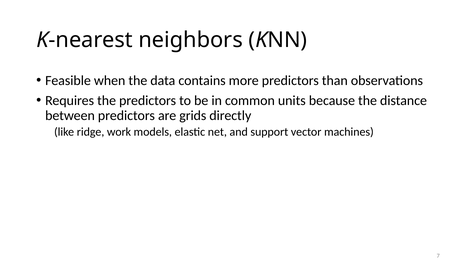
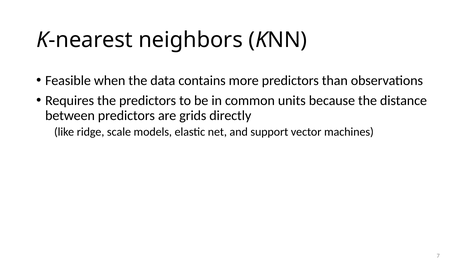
work: work -> scale
